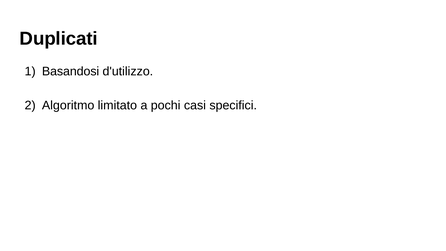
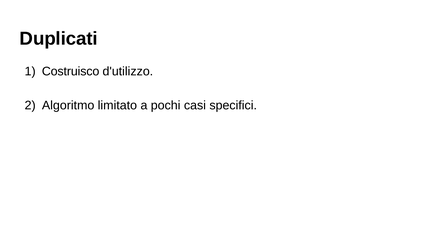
Basandosi: Basandosi -> Costruisco
